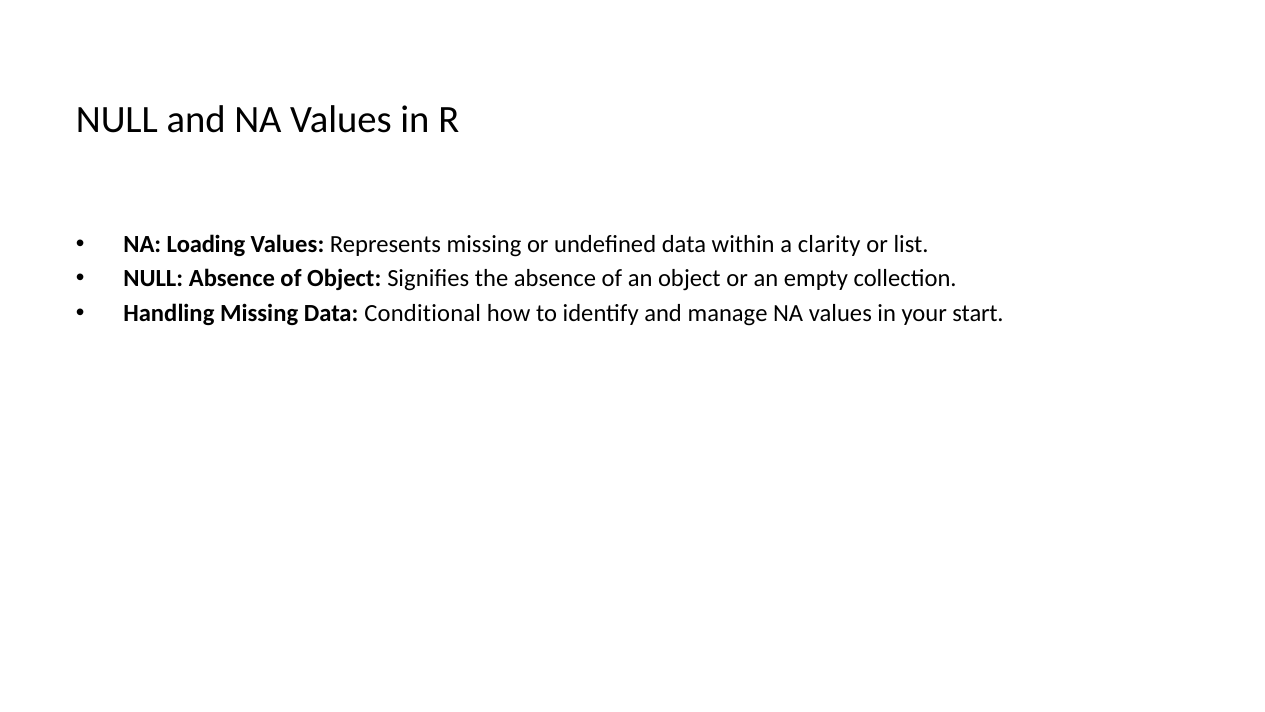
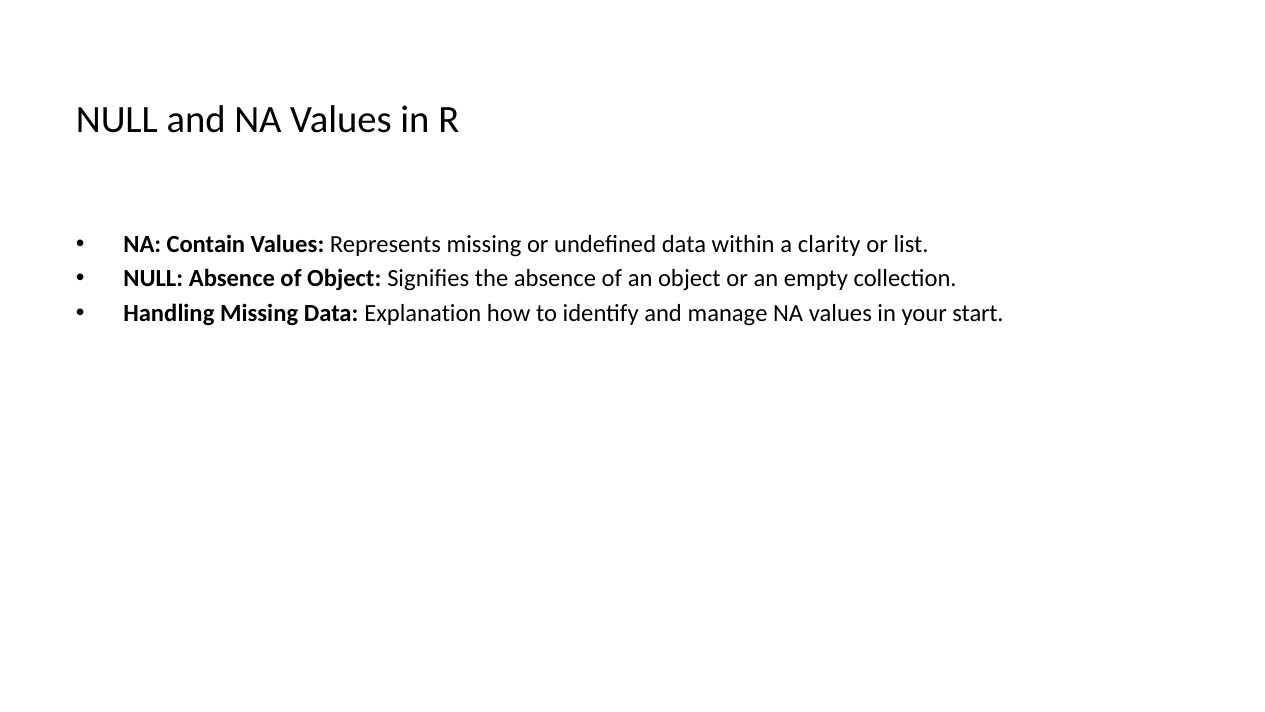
Loading: Loading -> Contain
Conditional: Conditional -> Explanation
